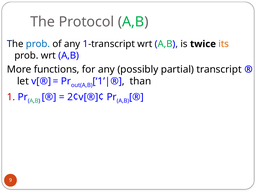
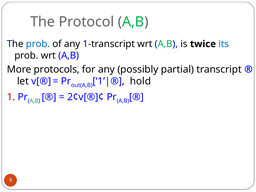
its colour: orange -> blue
functions: functions -> protocols
than: than -> hold
